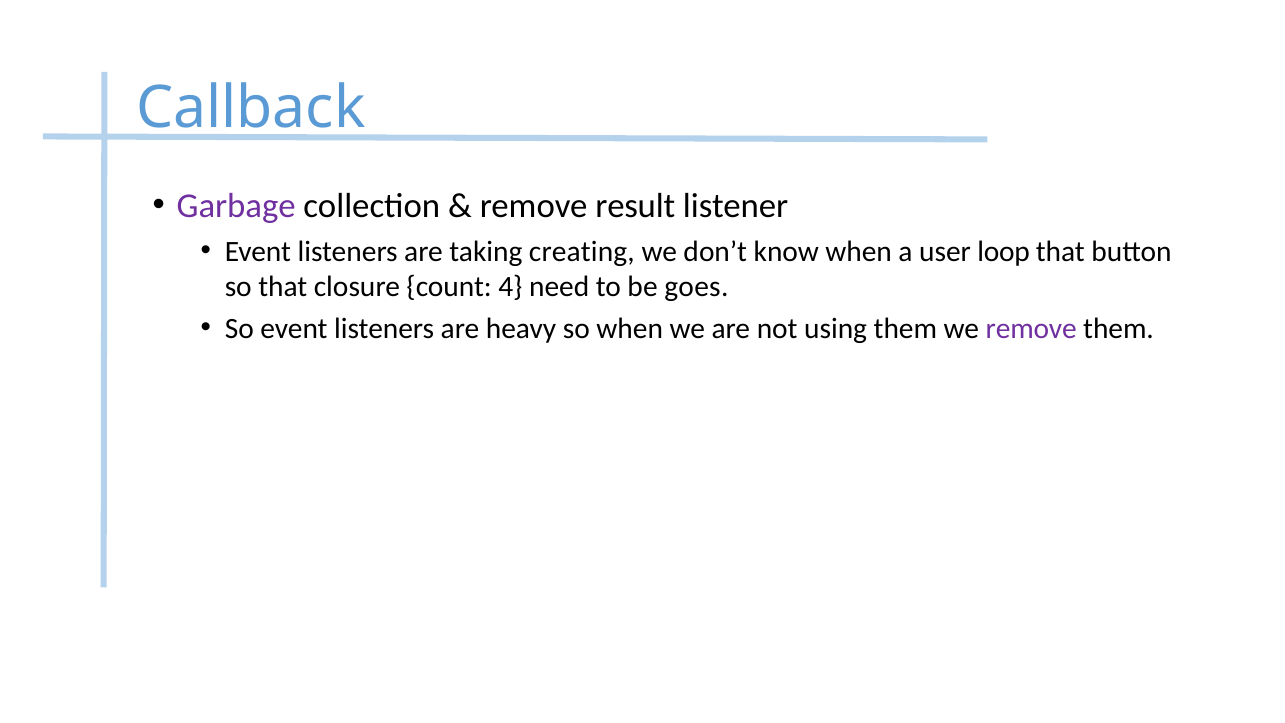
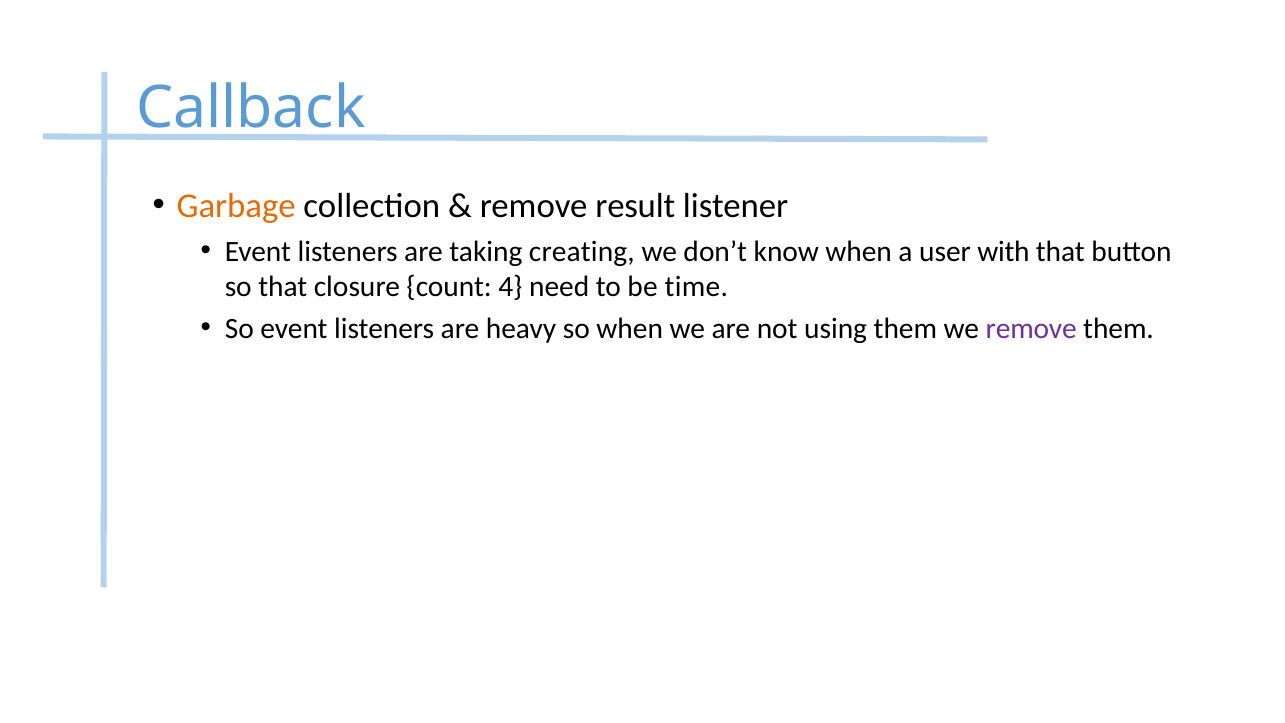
Garbage colour: purple -> orange
loop: loop -> with
goes: goes -> time
